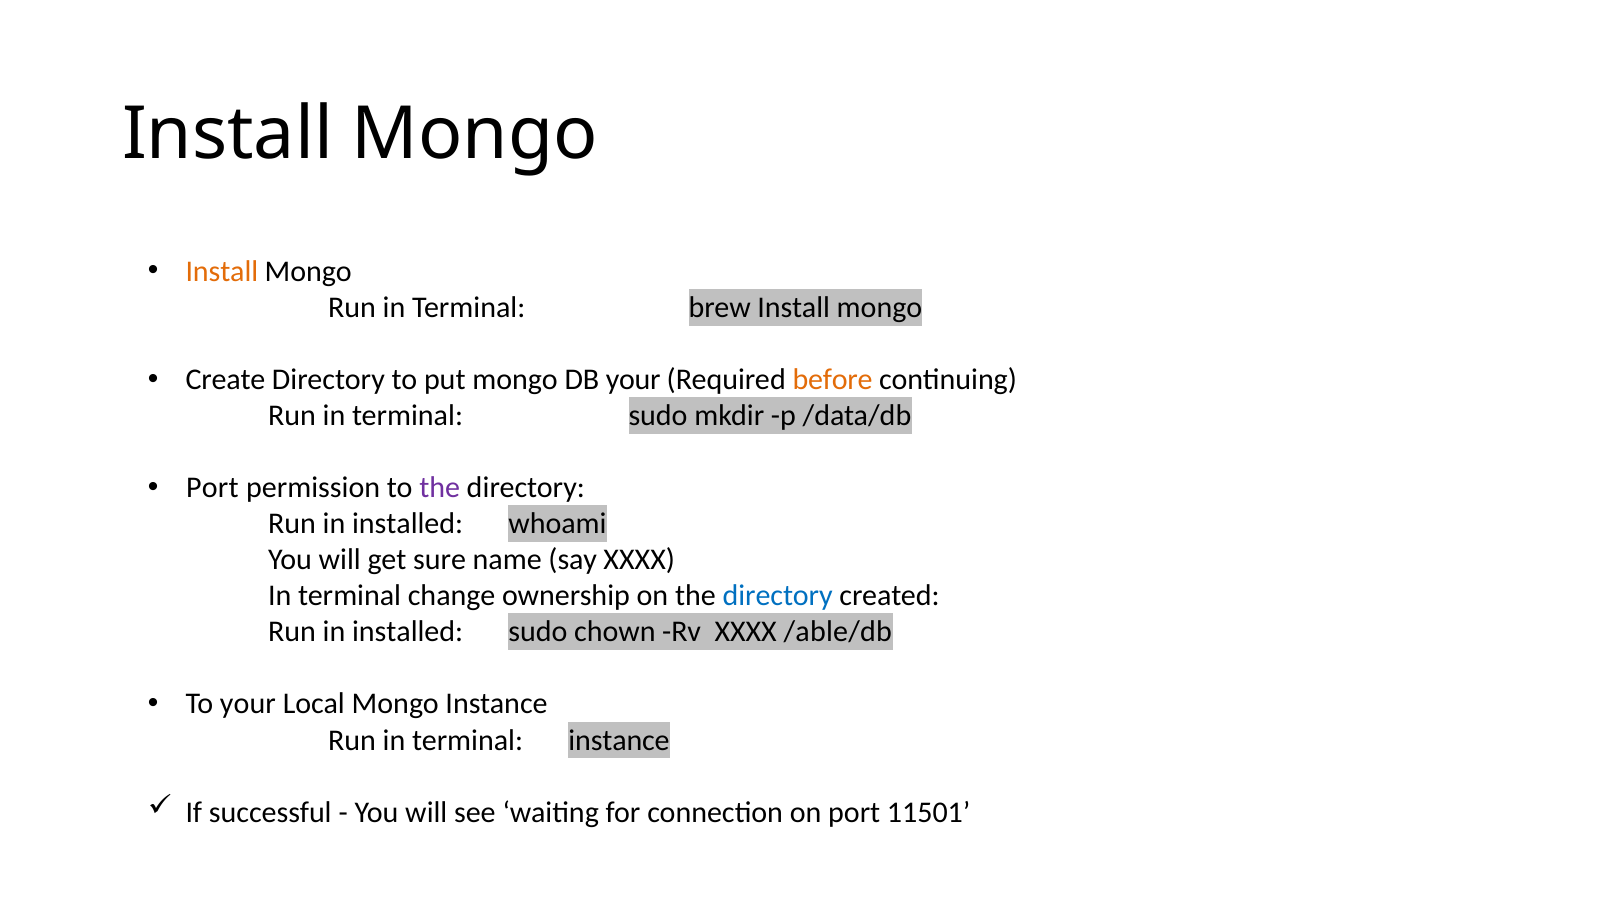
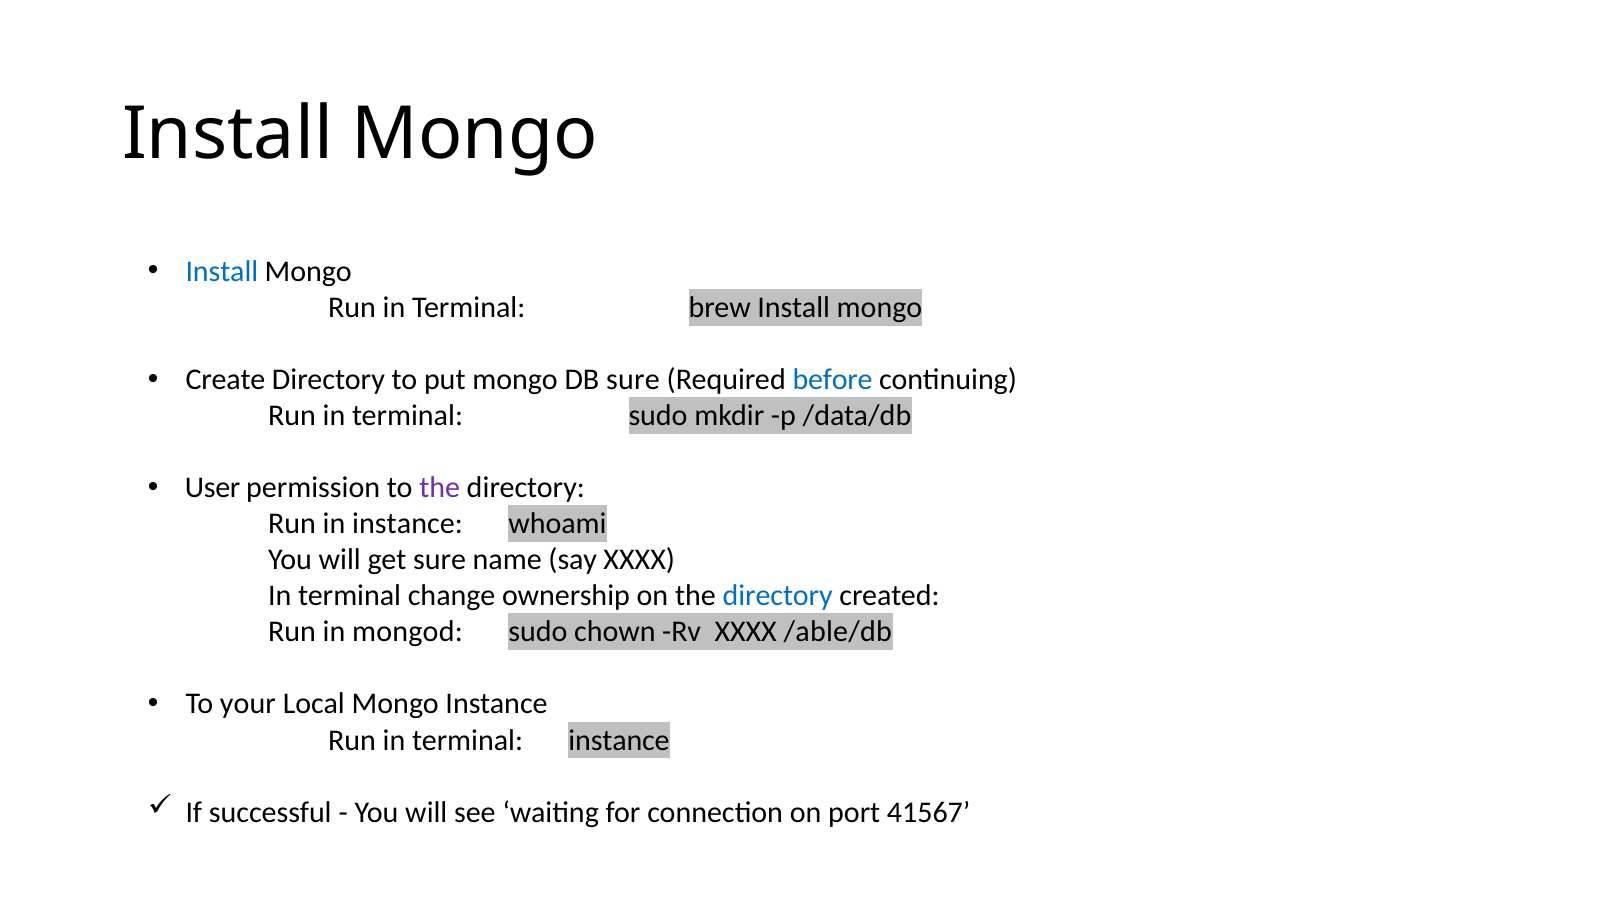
Install at (222, 272) colour: orange -> blue
DB your: your -> sure
before colour: orange -> blue
Port at (212, 488): Port -> User
installed at (408, 524): installed -> instance
installed at (408, 632): installed -> mongod
11501: 11501 -> 41567
